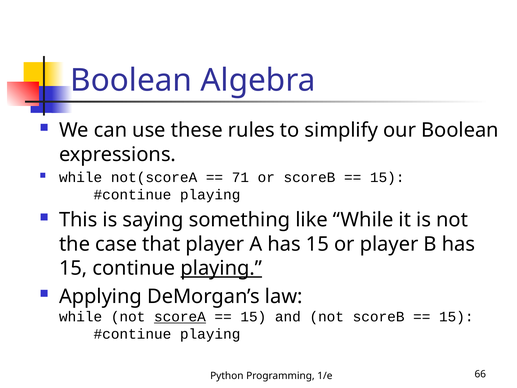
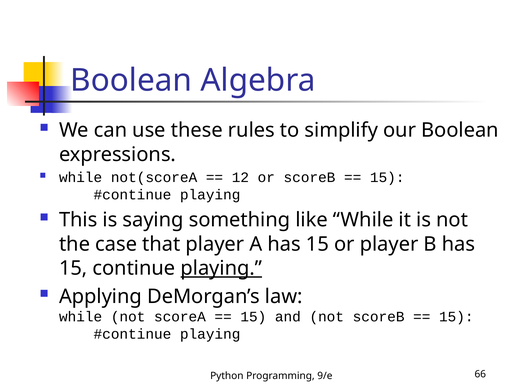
71: 71 -> 12
scoreA underline: present -> none
1/e: 1/e -> 9/e
